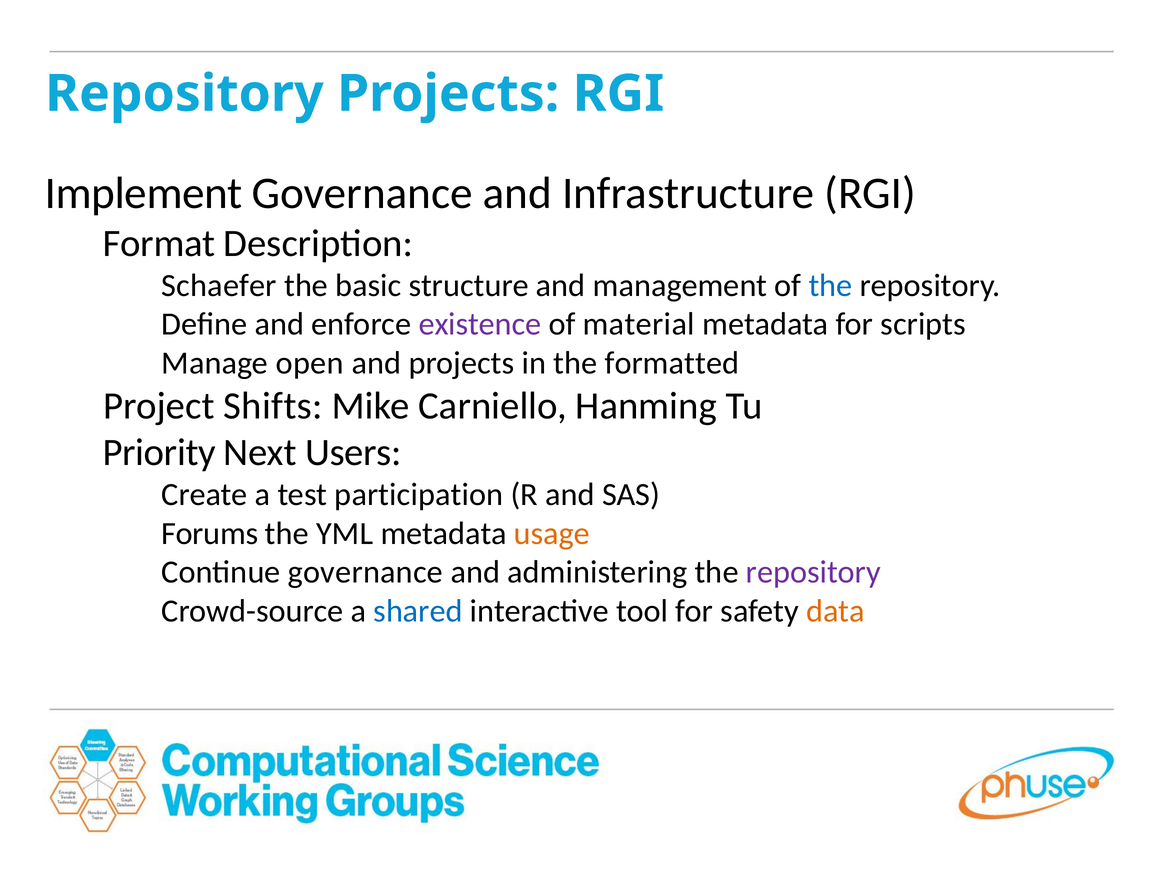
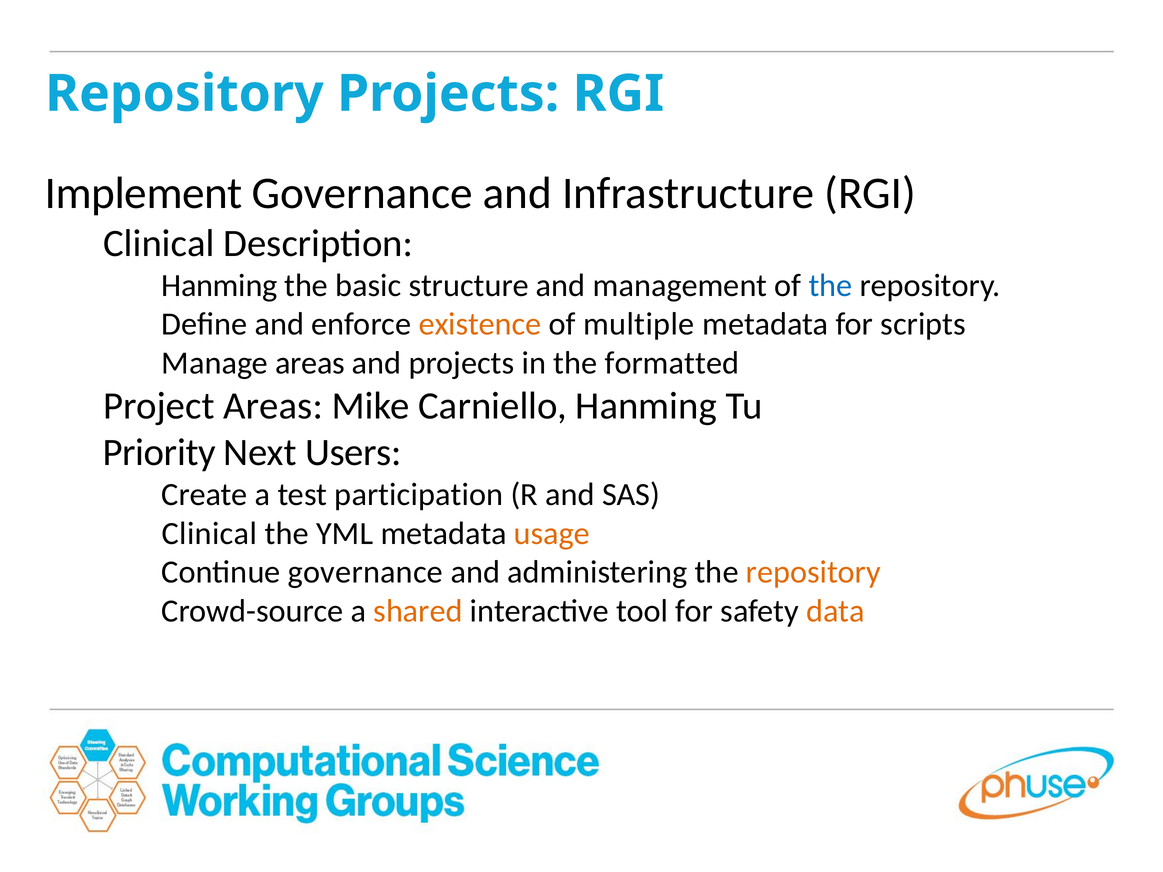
Format at (159, 243): Format -> Clinical
Schaefer at (219, 286): Schaefer -> Hanming
existence colour: purple -> orange
material: material -> multiple
Manage open: open -> areas
Project Shifts: Shifts -> Areas
Forums at (210, 534): Forums -> Clinical
repository at (813, 572) colour: purple -> orange
shared colour: blue -> orange
